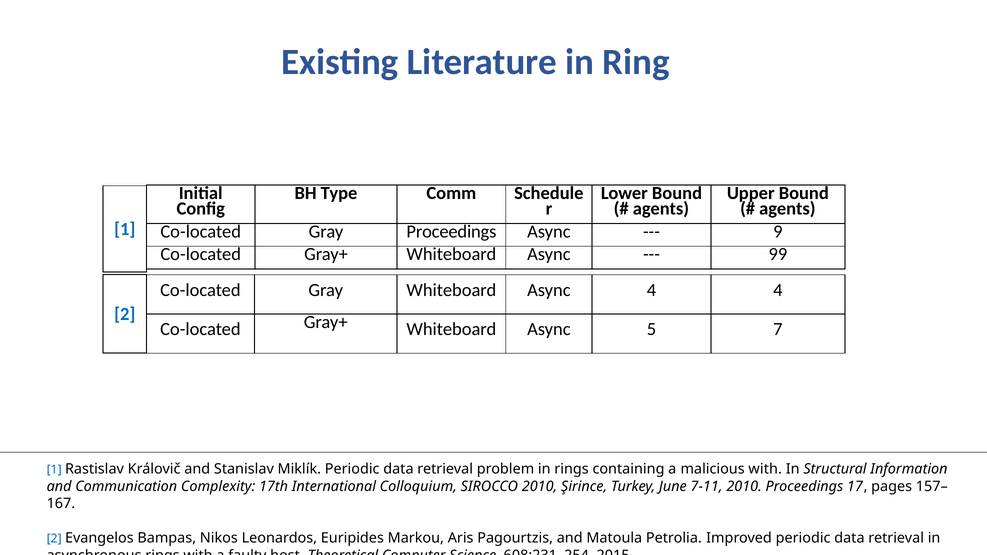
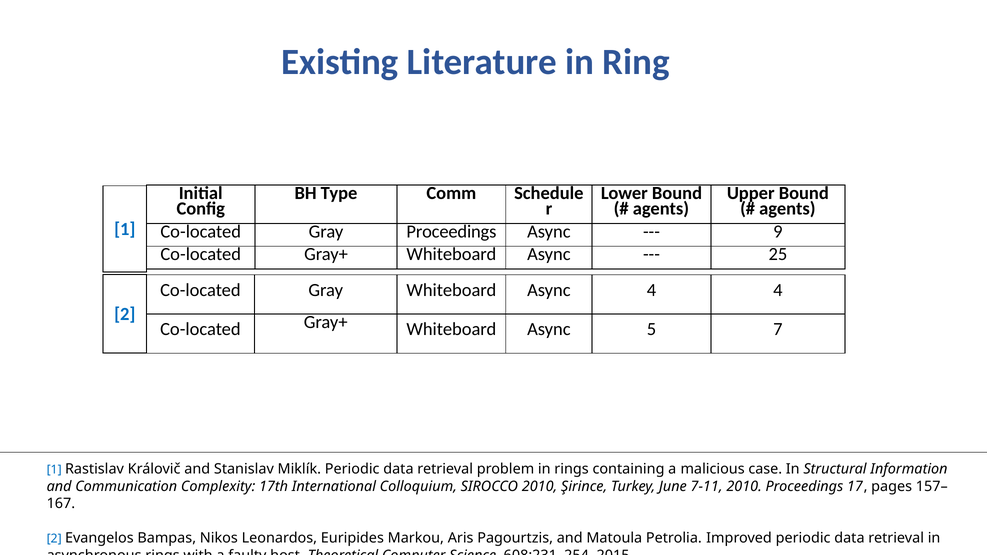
99: 99 -> 25
malicious with: with -> case
